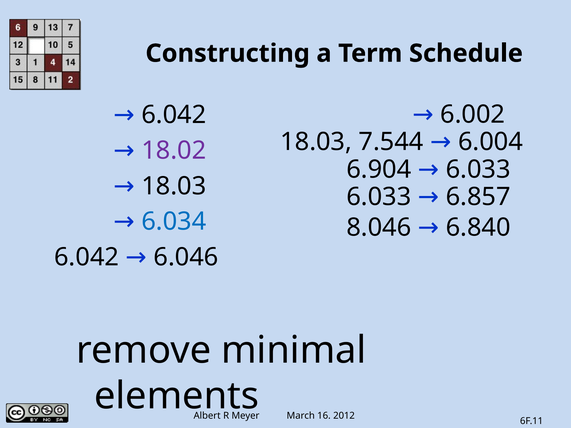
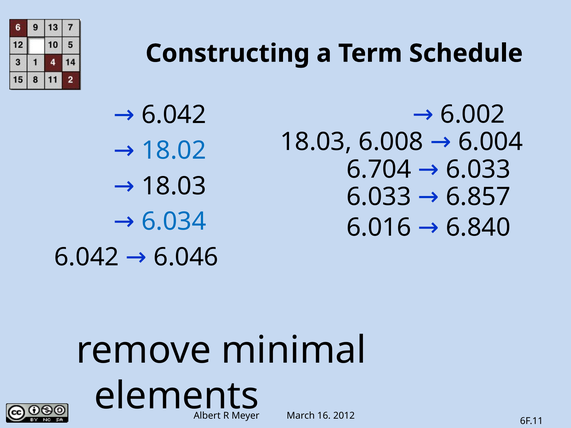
7.544: 7.544 -> 6.008
18.02 colour: purple -> blue
6.904: 6.904 -> 6.704
8.046: 8.046 -> 6.016
